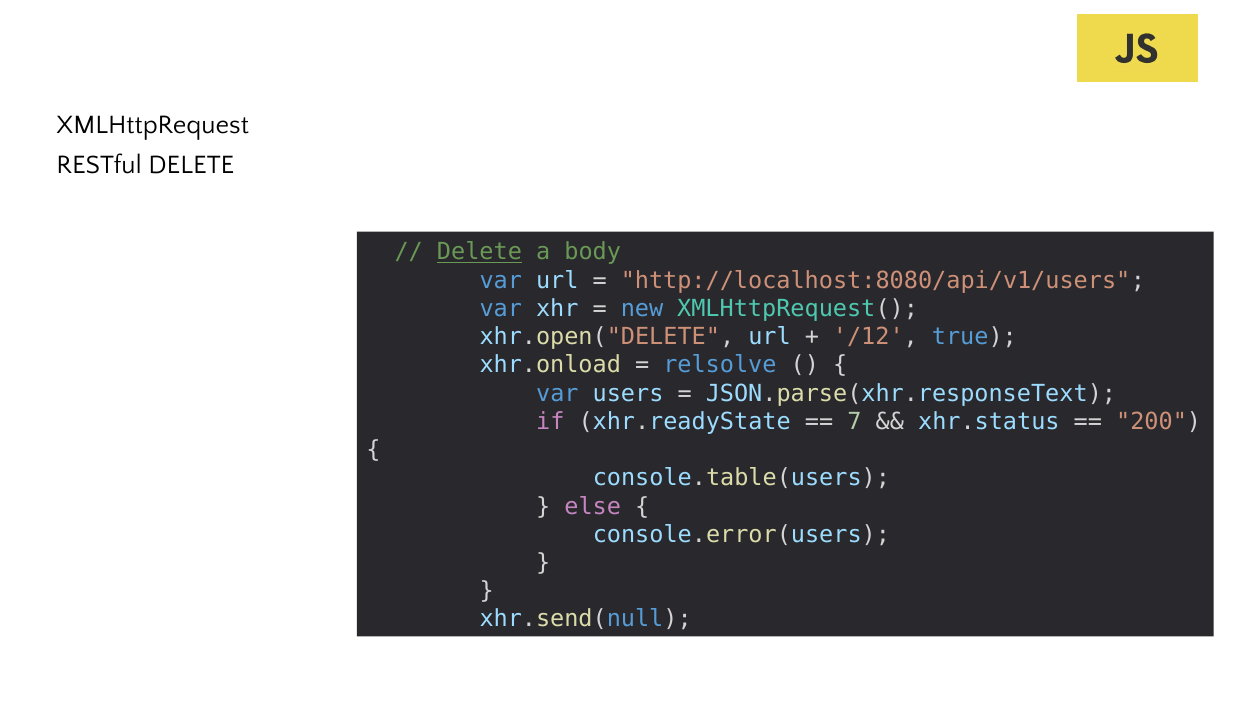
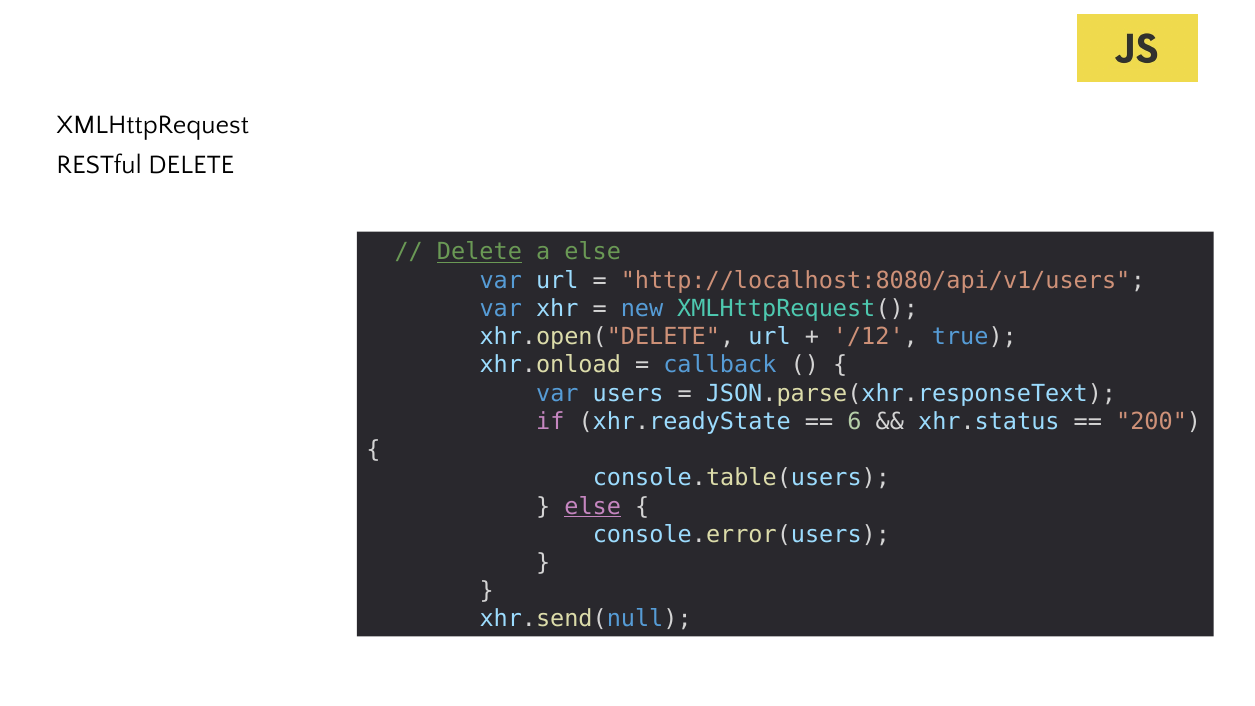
a body: body -> else
relsolve: relsolve -> callback
7: 7 -> 6
else at (593, 506) underline: none -> present
